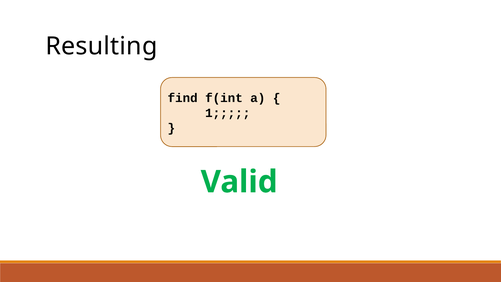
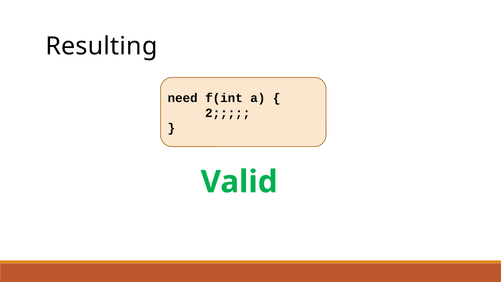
find: find -> need
1: 1 -> 2
